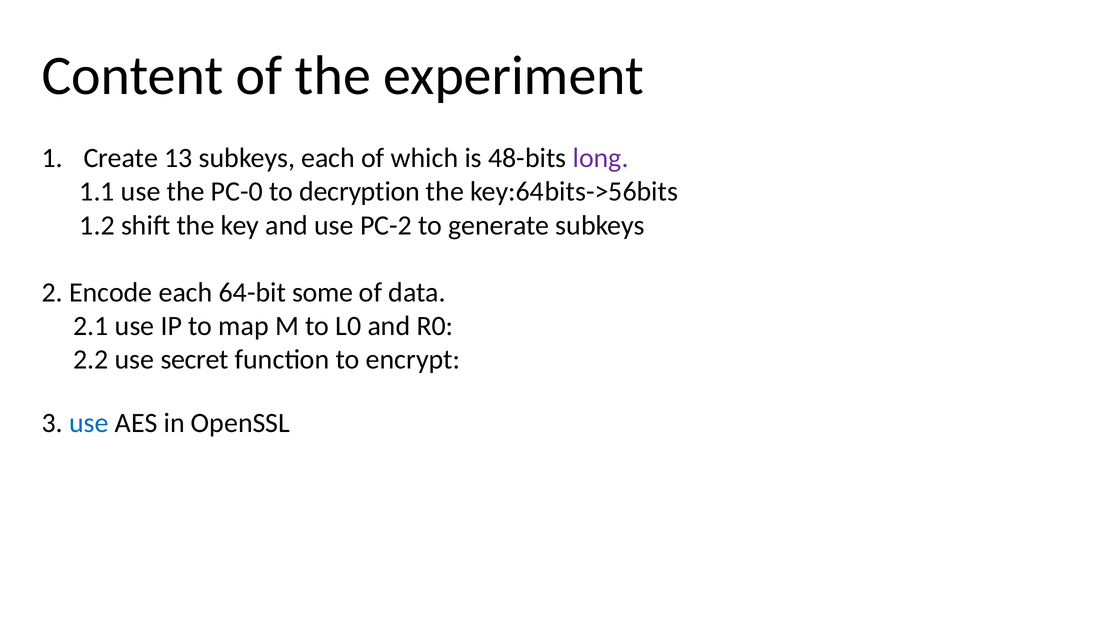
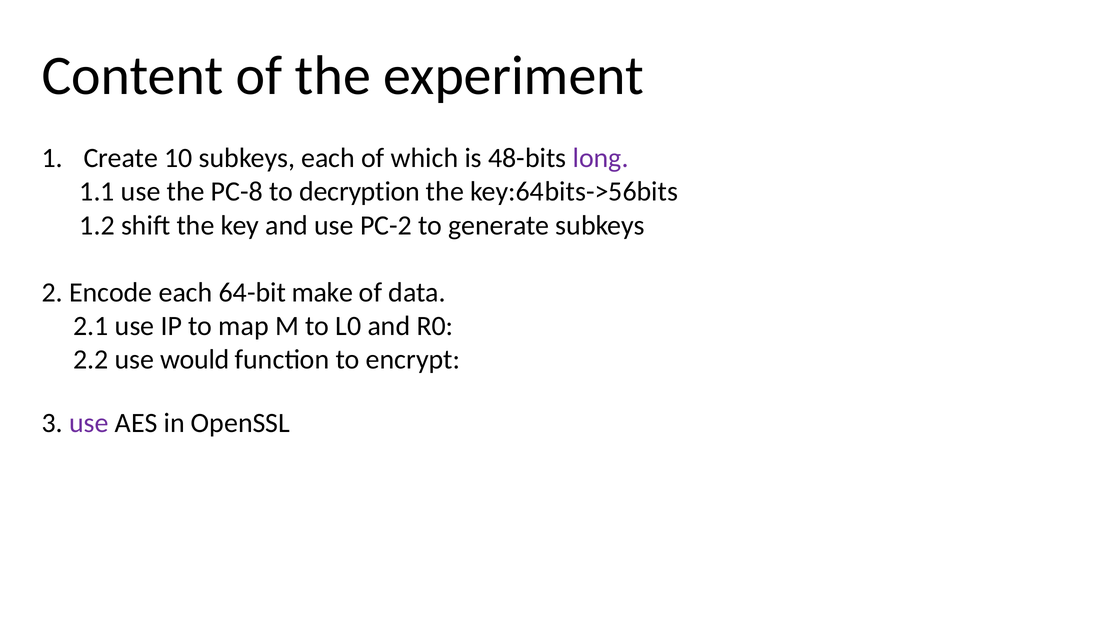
13: 13 -> 10
PC-0: PC-0 -> PC-8
some: some -> make
secret: secret -> would
use at (89, 423) colour: blue -> purple
